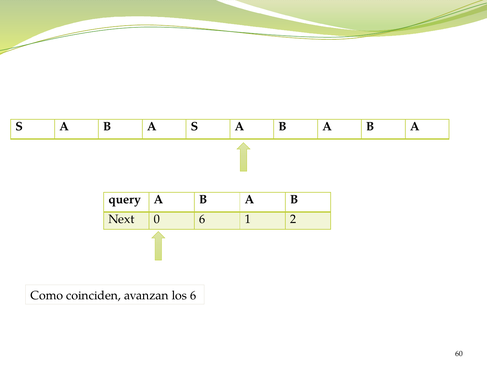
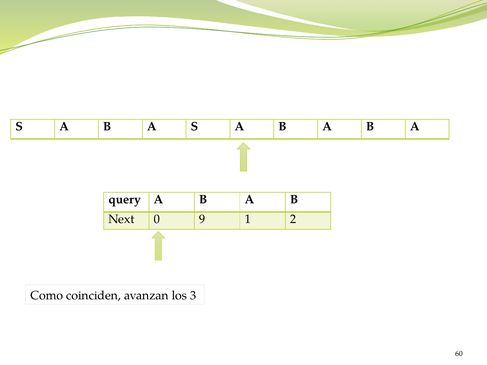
0 6: 6 -> 9
los 6: 6 -> 3
